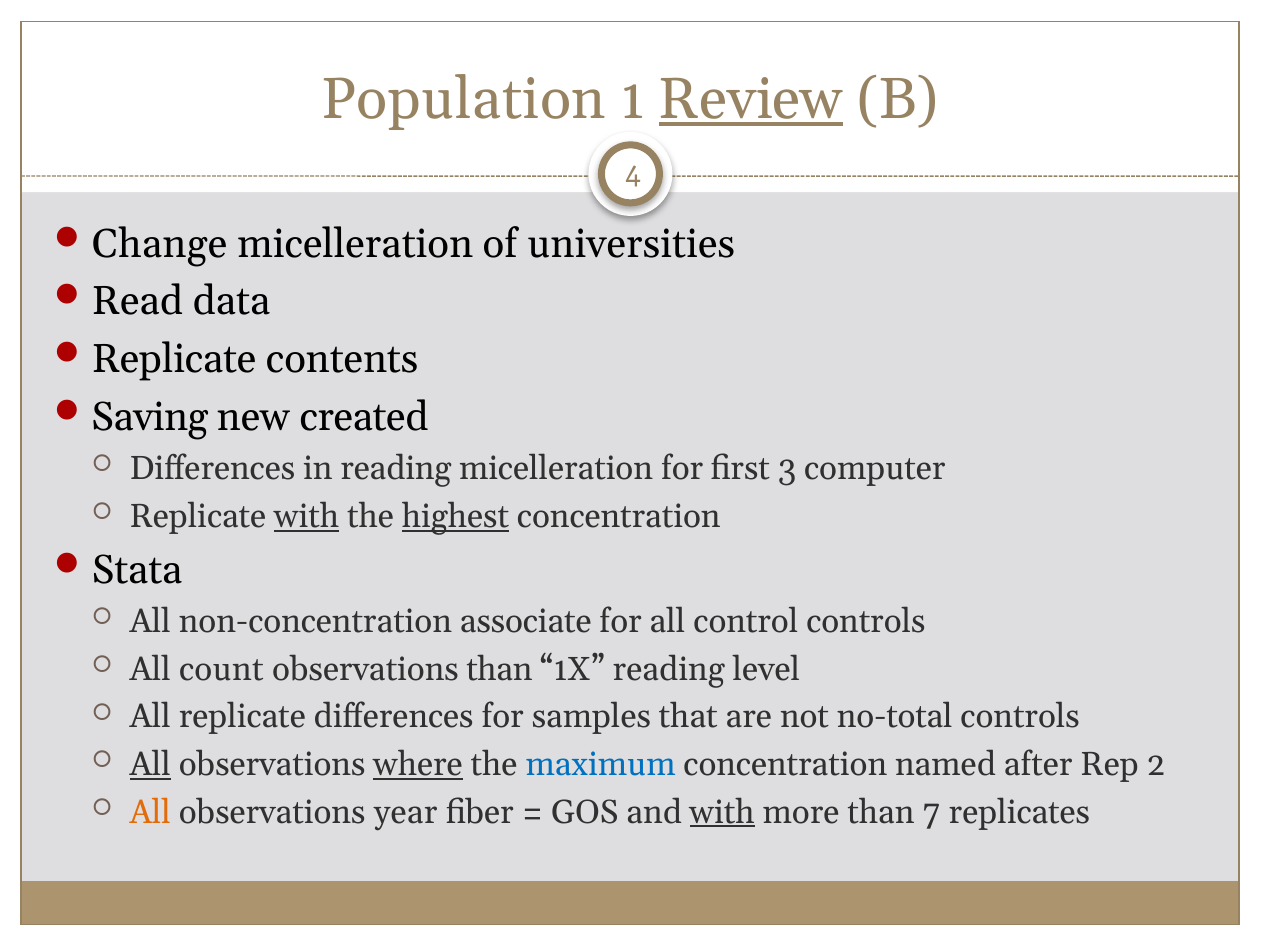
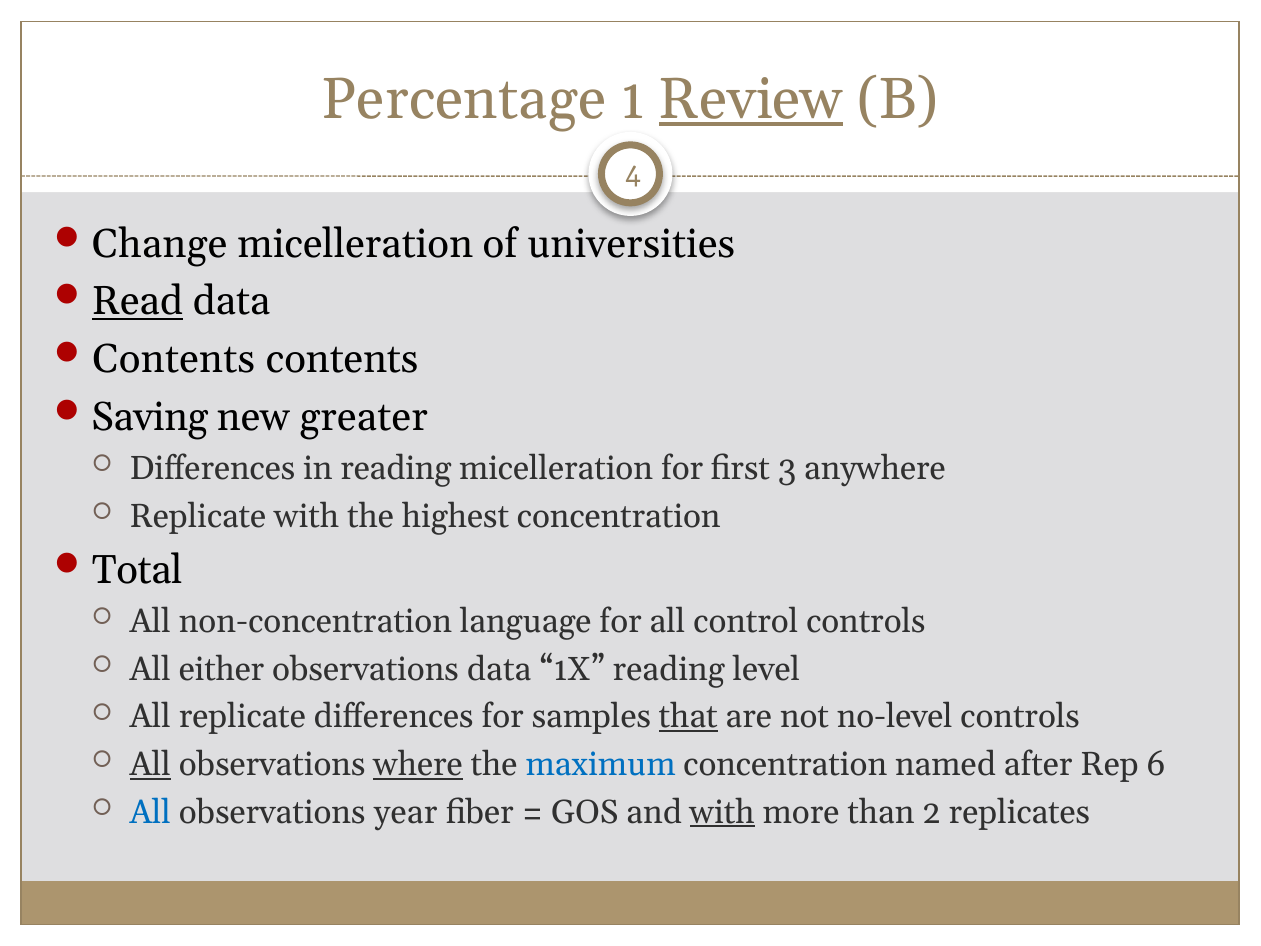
Population: Population -> Percentage
Read underline: none -> present
Replicate at (174, 359): Replicate -> Contents
created: created -> greater
computer: computer -> anywhere
with at (307, 516) underline: present -> none
highest underline: present -> none
Stata: Stata -> Total
associate: associate -> language
count: count -> either
observations than: than -> data
that underline: none -> present
no-total: no-total -> no-level
2: 2 -> 6
All at (150, 812) colour: orange -> blue
7: 7 -> 2
